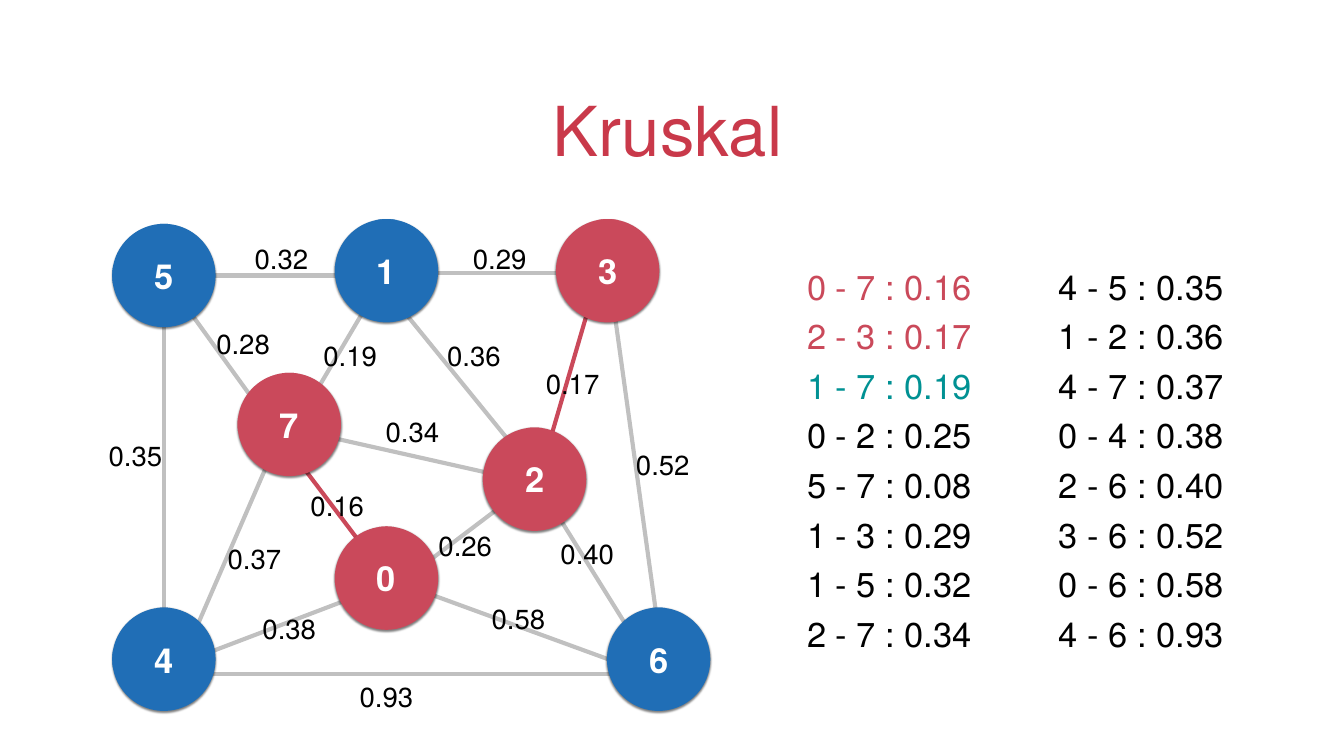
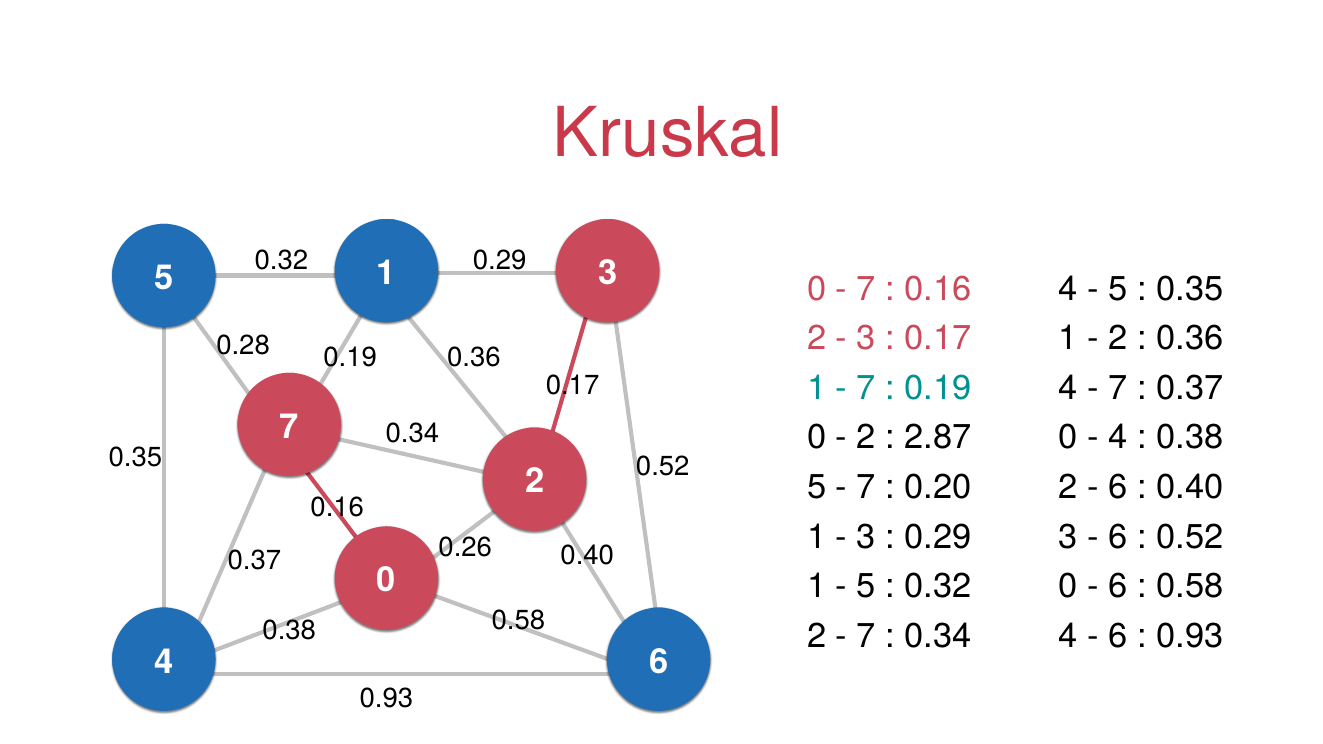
0.25: 0.25 -> 2.87
0.08: 0.08 -> 0.20
